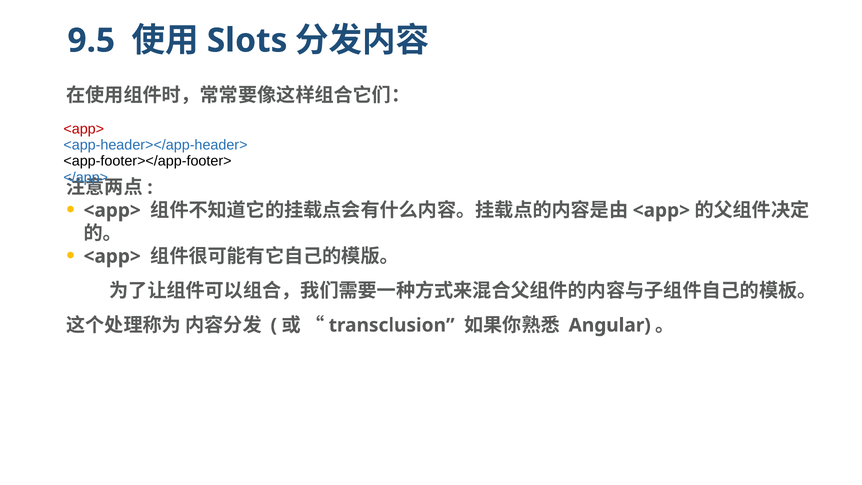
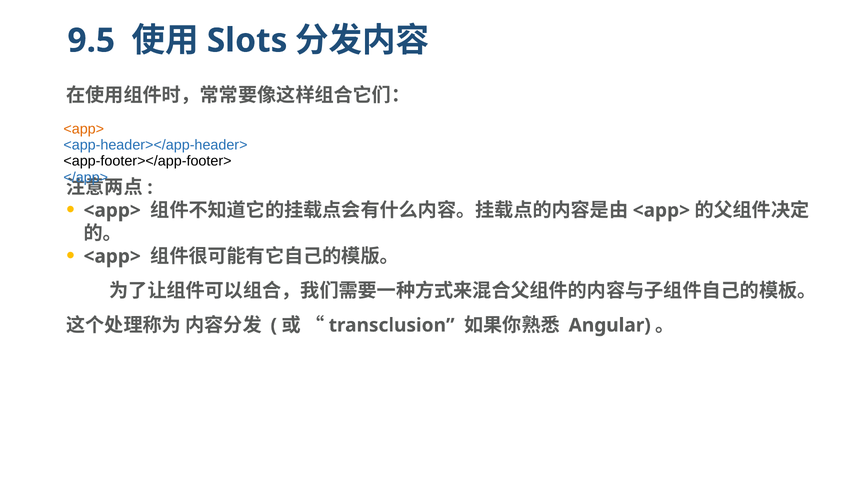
<app> at (84, 129) colour: red -> orange
